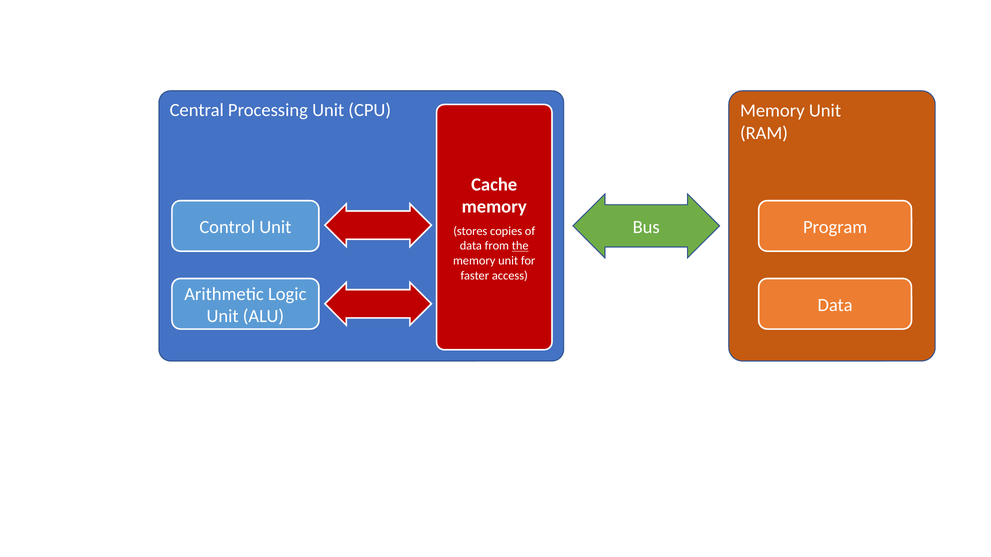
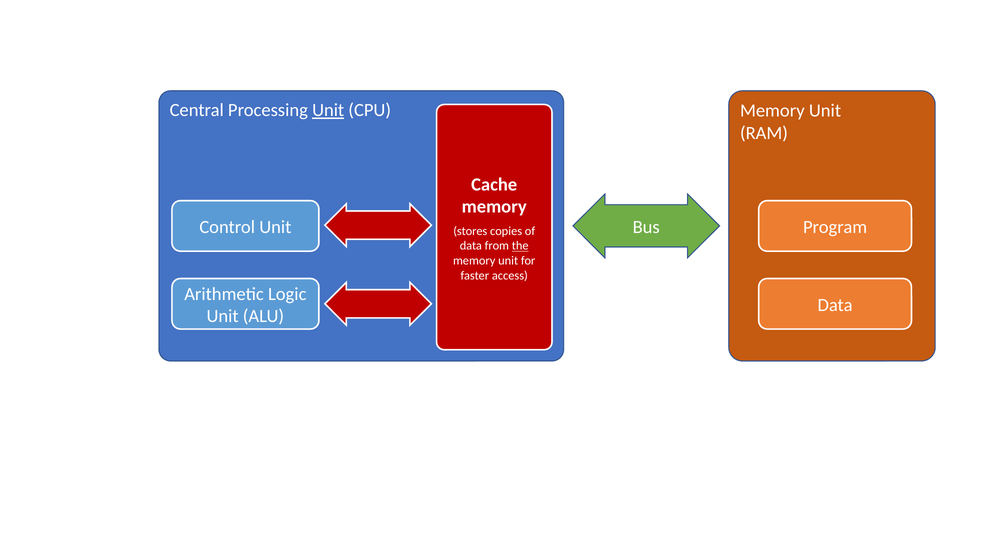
Unit at (328, 110) underline: none -> present
